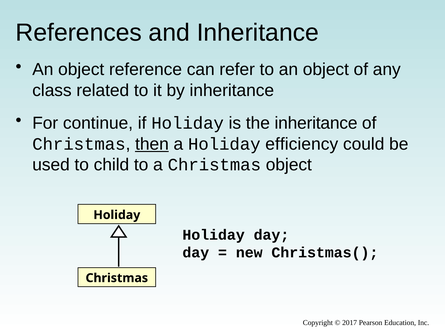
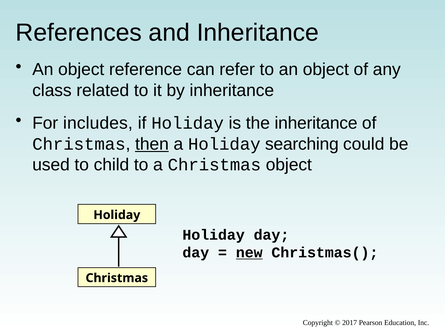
continue: continue -> includes
efficiency: efficiency -> searching
new underline: none -> present
